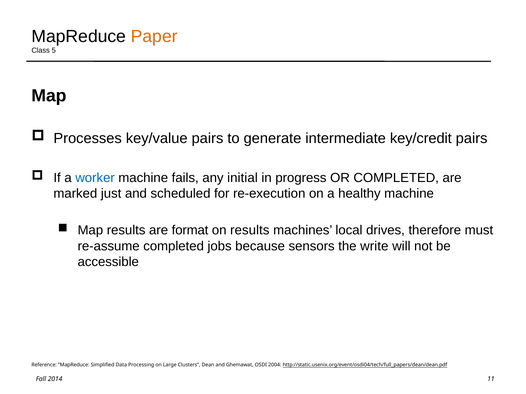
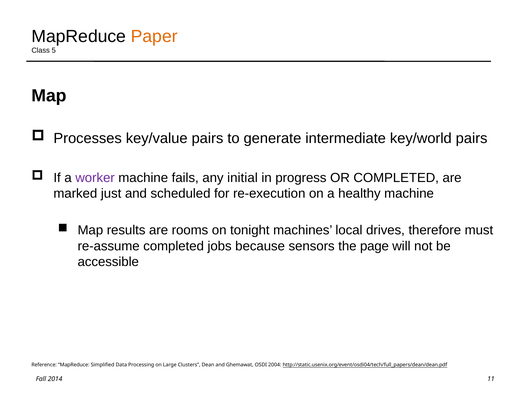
key/credit: key/credit -> key/world
worker colour: blue -> purple
format: format -> rooms
on results: results -> tonight
write: write -> page
